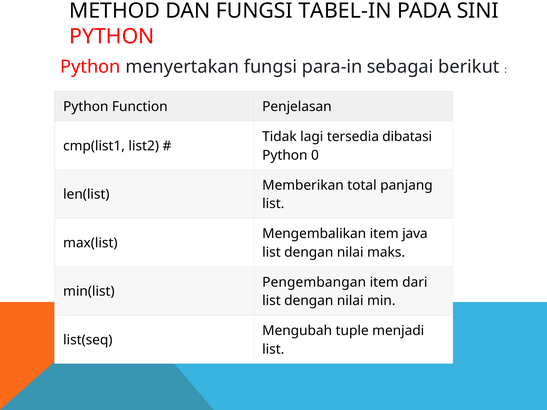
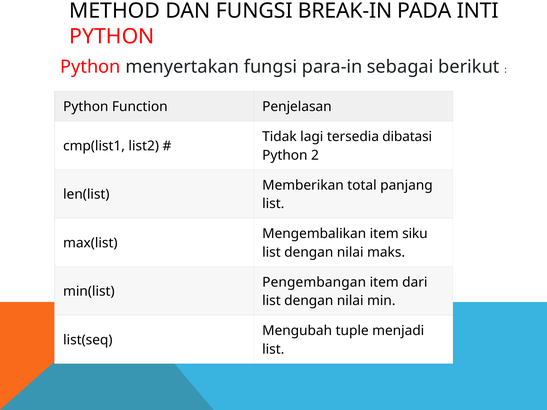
TABEL-IN: TABEL-IN -> BREAK-IN
SINI: SINI -> INTI
0: 0 -> 2
java: java -> siku
